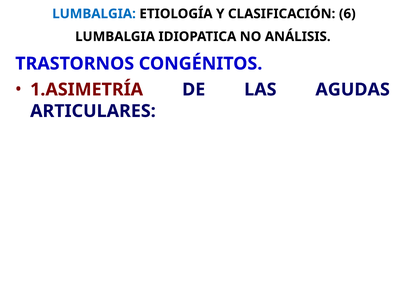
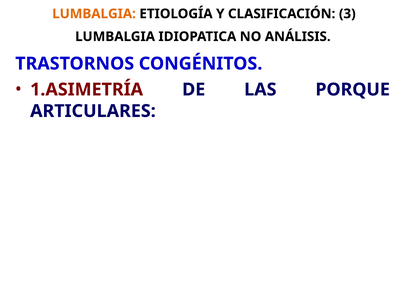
LUMBALGIA at (94, 14) colour: blue -> orange
6: 6 -> 3
AGUDAS: AGUDAS -> PORQUE
